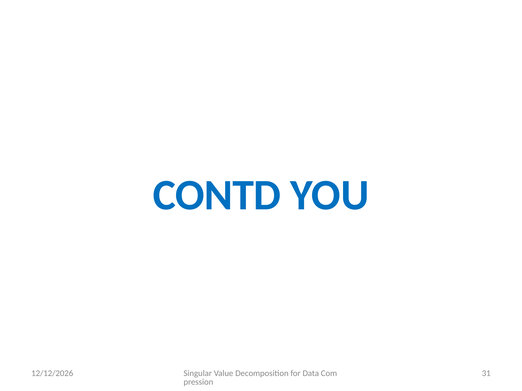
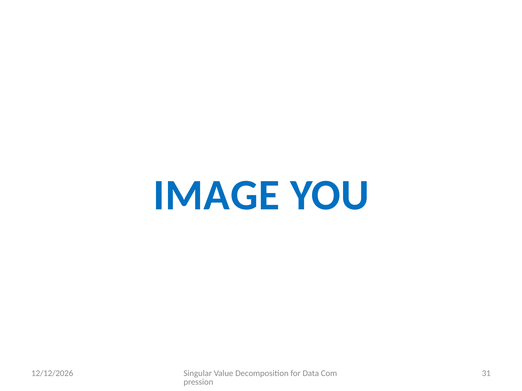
CONTD: CONTD -> IMAGE
